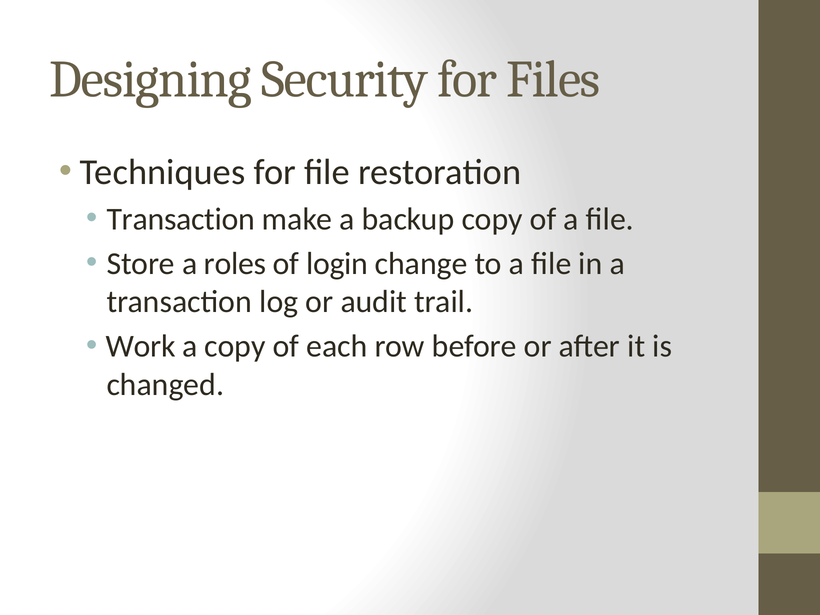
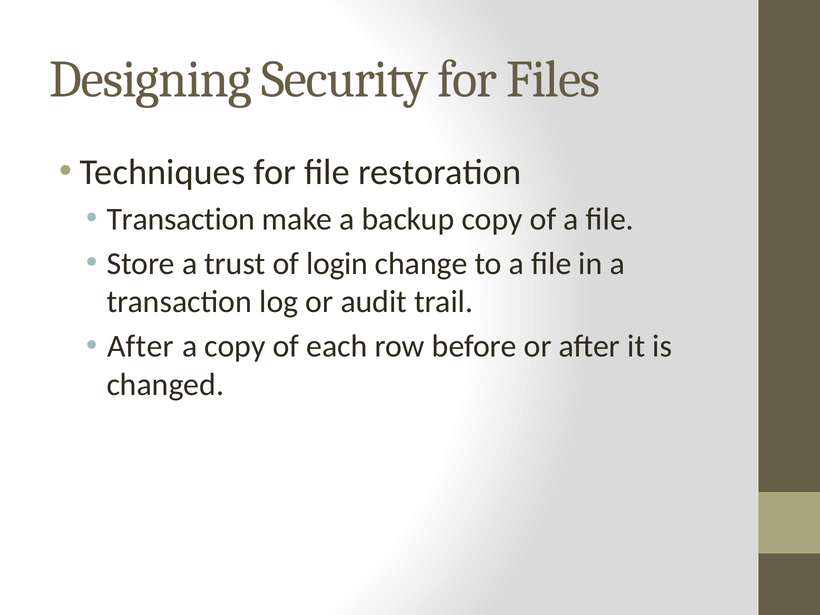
roles: roles -> trust
Work at (141, 346): Work -> After
